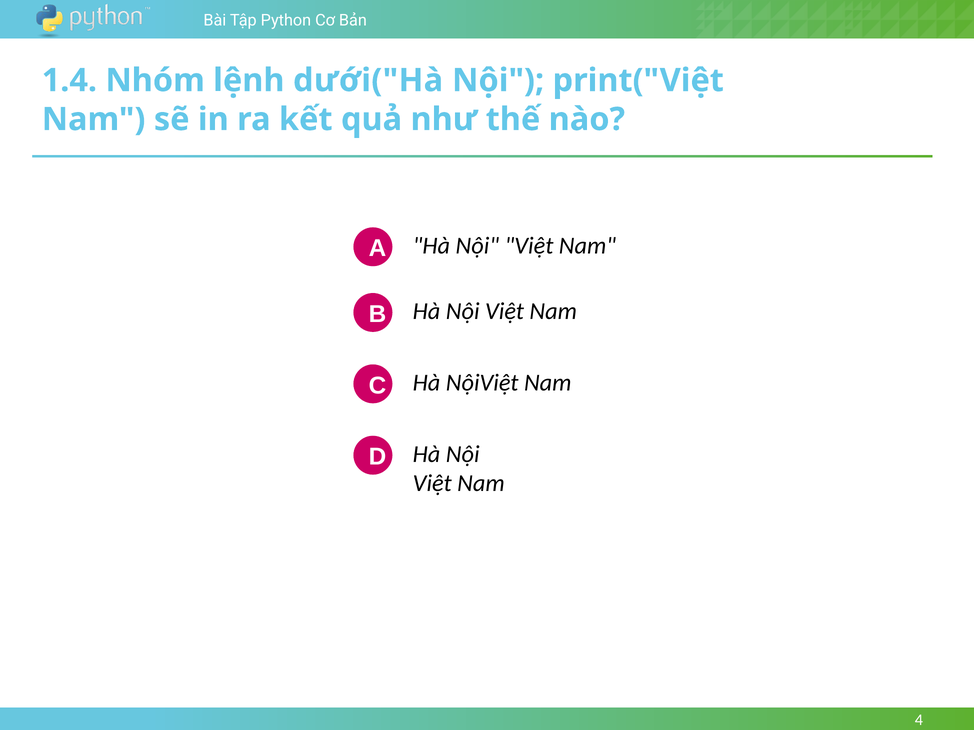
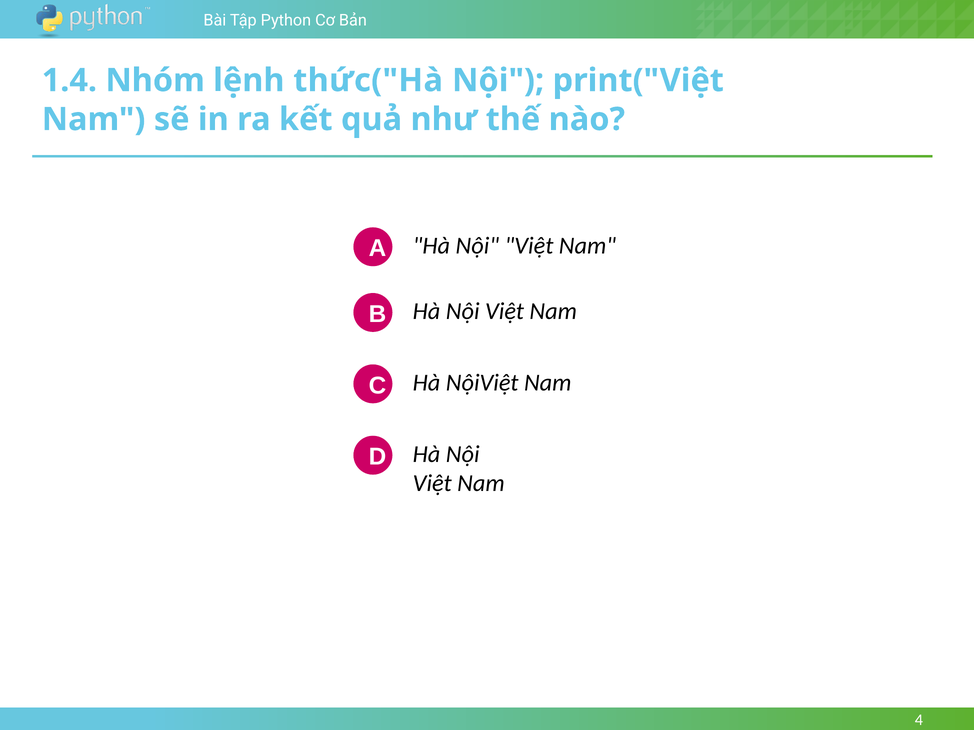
dưới("Hà: dưới("Hà -> thức("Hà
